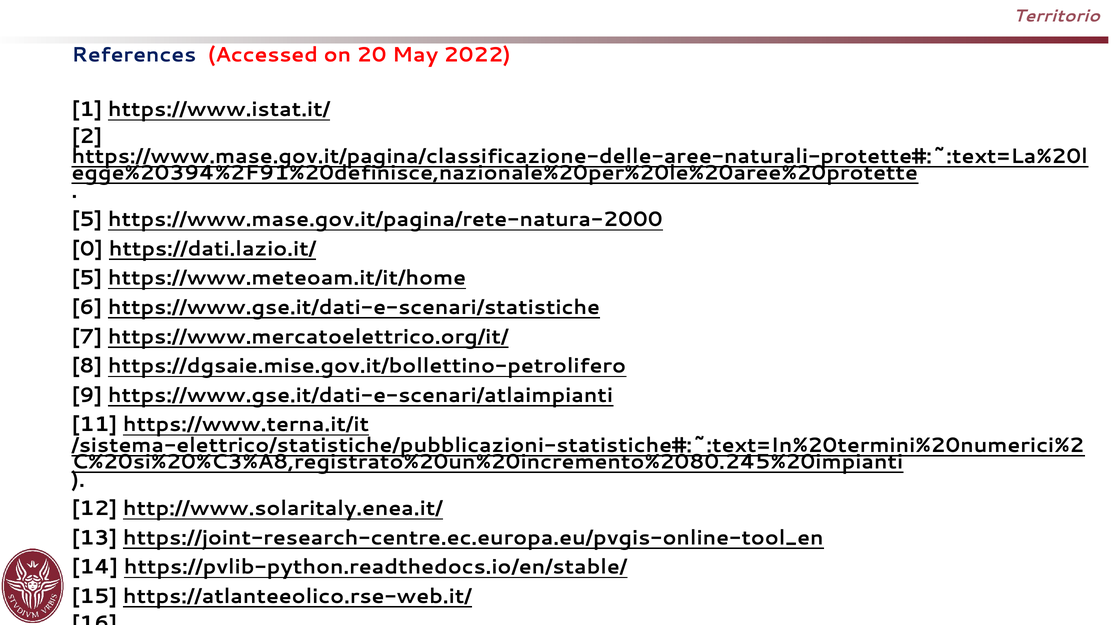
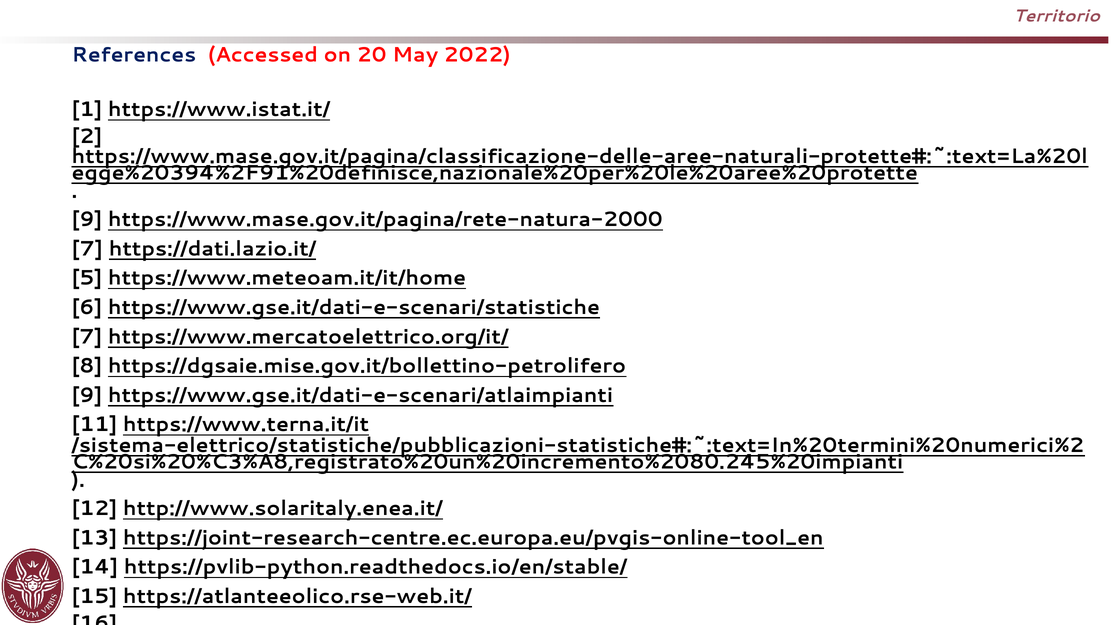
5 at (87, 219): 5 -> 9
0 at (87, 249): 0 -> 7
